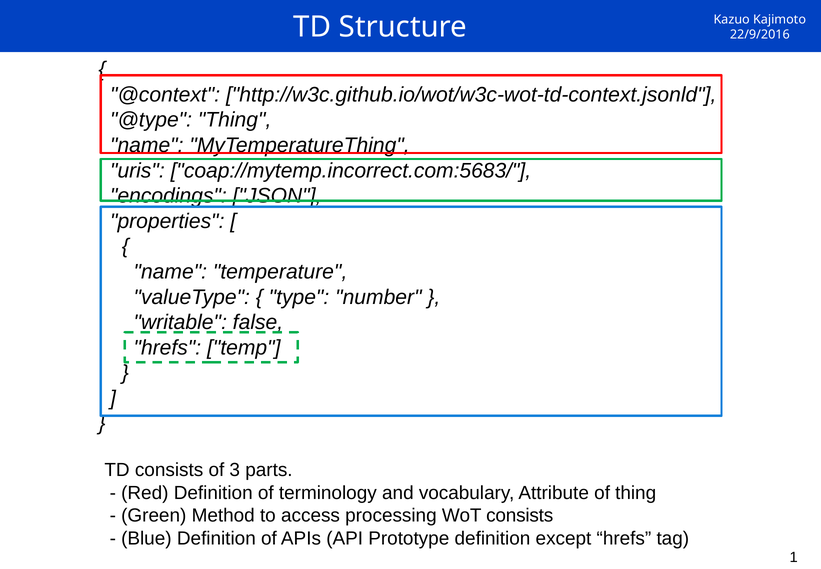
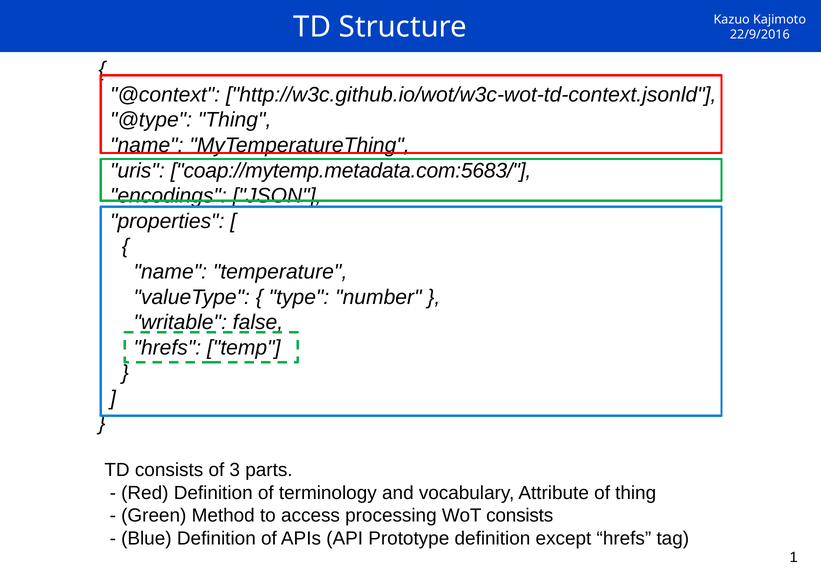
coap://mytemp.incorrect.com:5683/: coap://mytemp.incorrect.com:5683/ -> coap://mytemp.metadata.com:5683/
